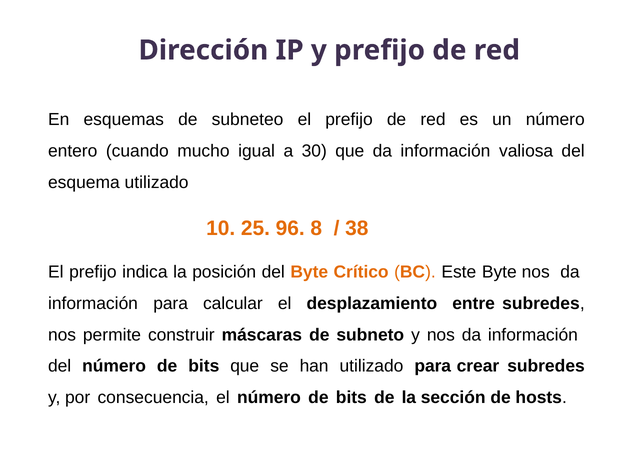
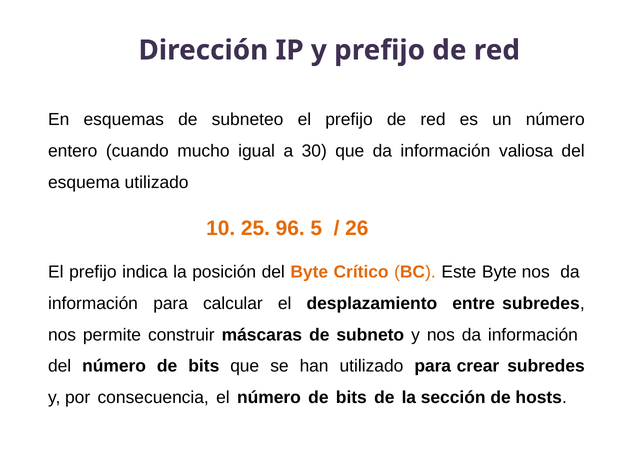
8: 8 -> 5
38: 38 -> 26
